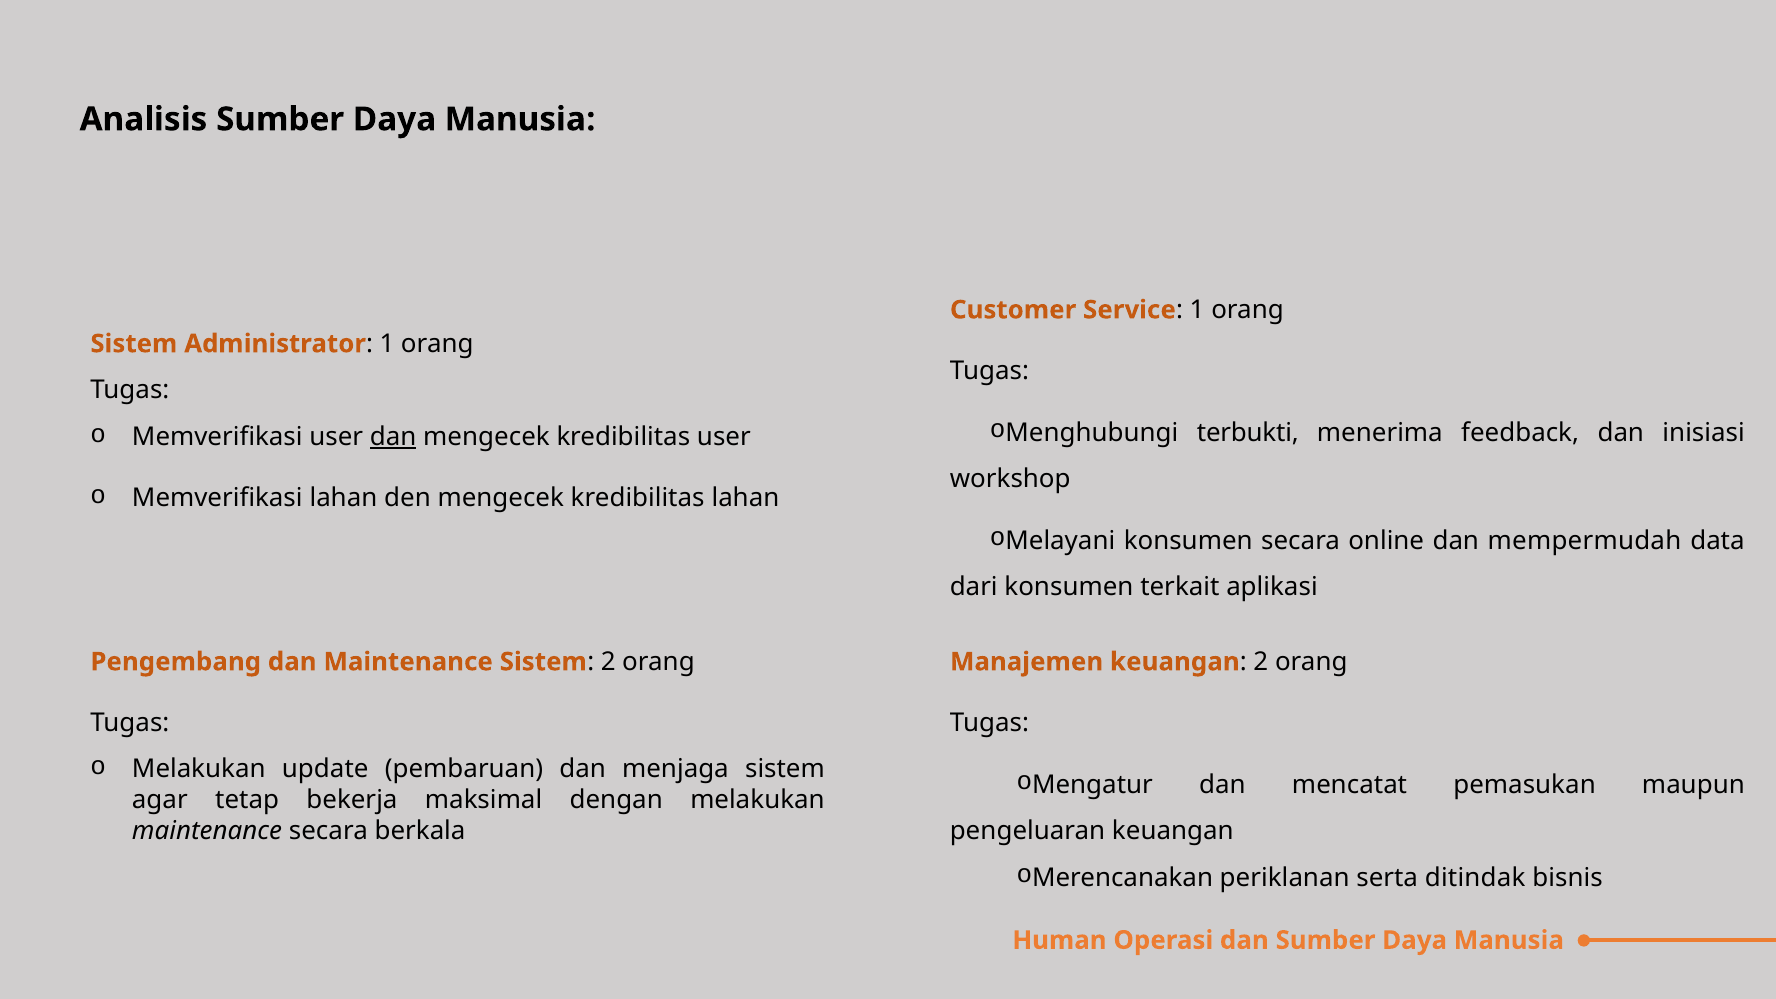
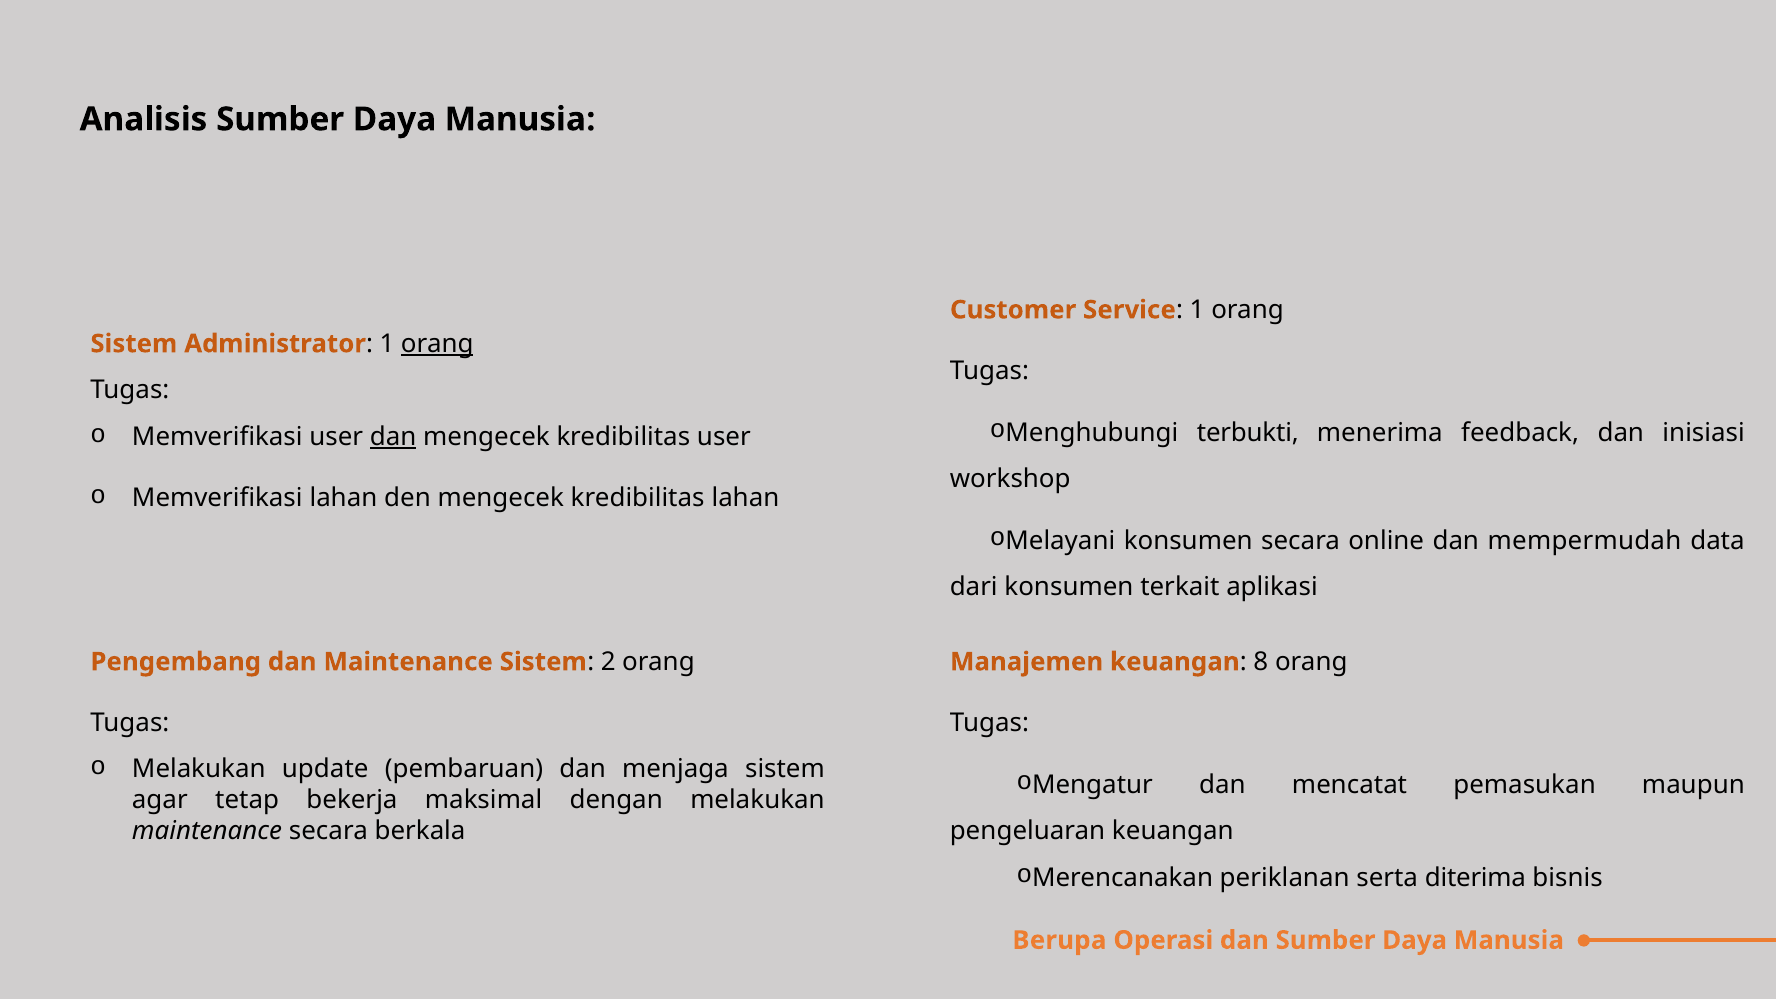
orang at (437, 344) underline: none -> present
keuangan 2: 2 -> 8
ditindak: ditindak -> diterima
Human: Human -> Berupa
